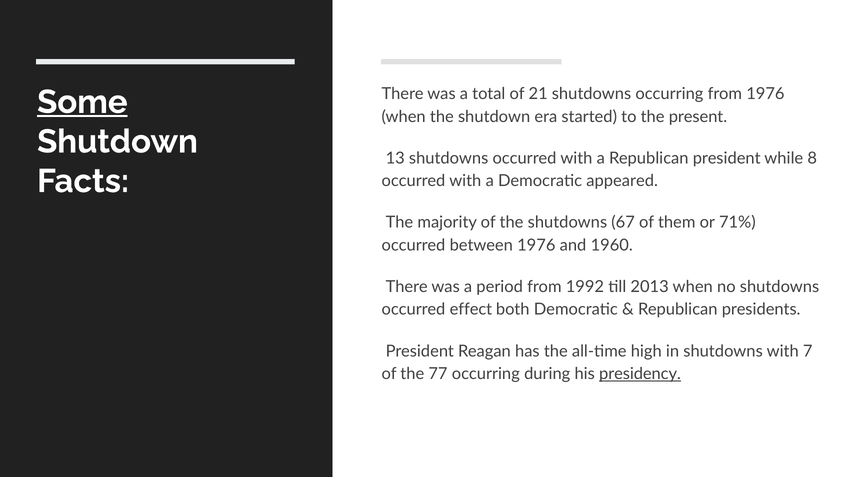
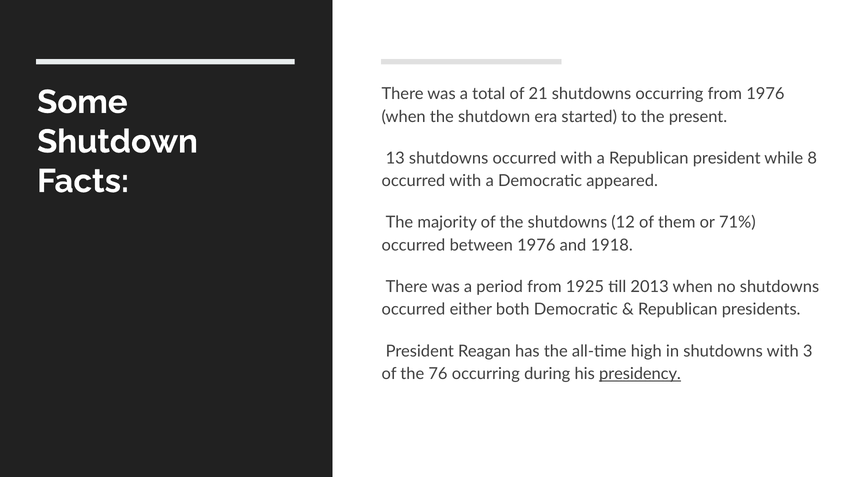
Some underline: present -> none
67: 67 -> 12
1960: 1960 -> 1918
1992: 1992 -> 1925
effect: effect -> either
7: 7 -> 3
77: 77 -> 76
